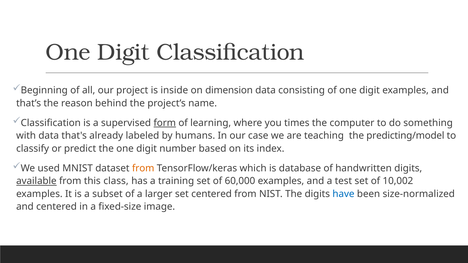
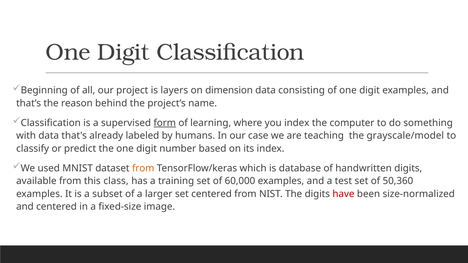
inside: inside -> layers
you times: times -> index
predicting/model: predicting/model -> grayscale/model
available underline: present -> none
10,002: 10,002 -> 50,360
have colour: blue -> red
